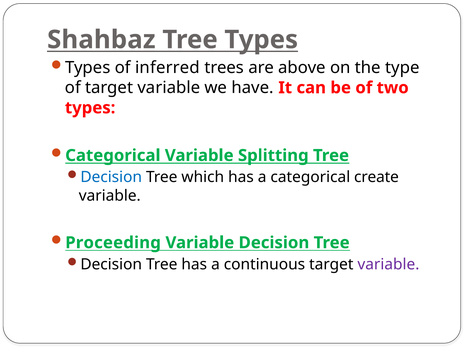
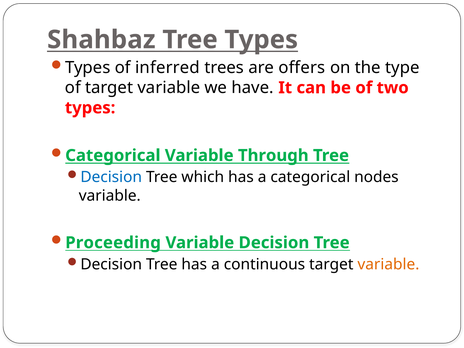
above: above -> offers
Splitting: Splitting -> Through
create: create -> nodes
variable at (388, 264) colour: purple -> orange
